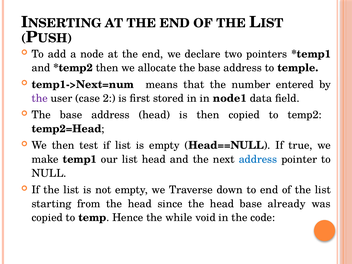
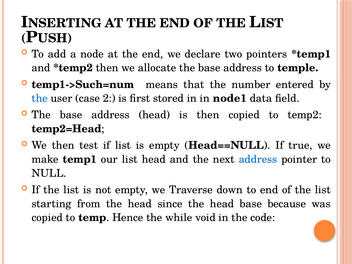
temp1->Next=num: temp1->Next=num -> temp1->Such=num
the at (40, 98) colour: purple -> blue
already: already -> because
